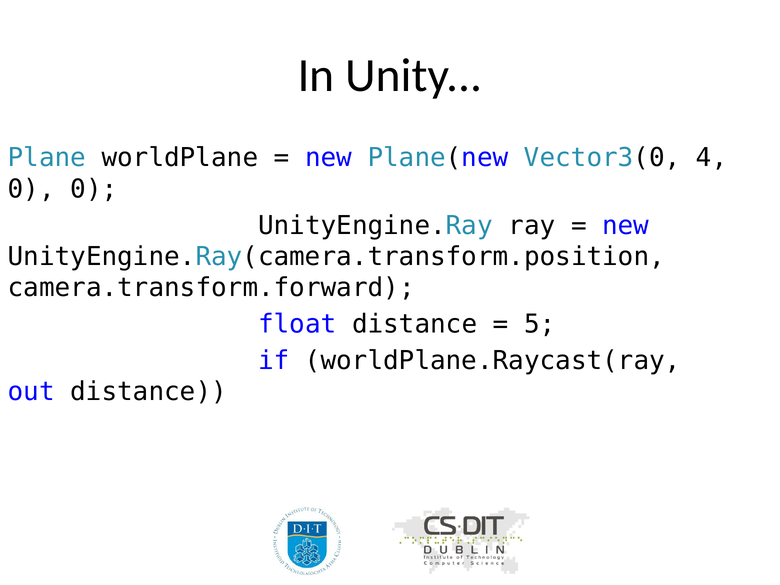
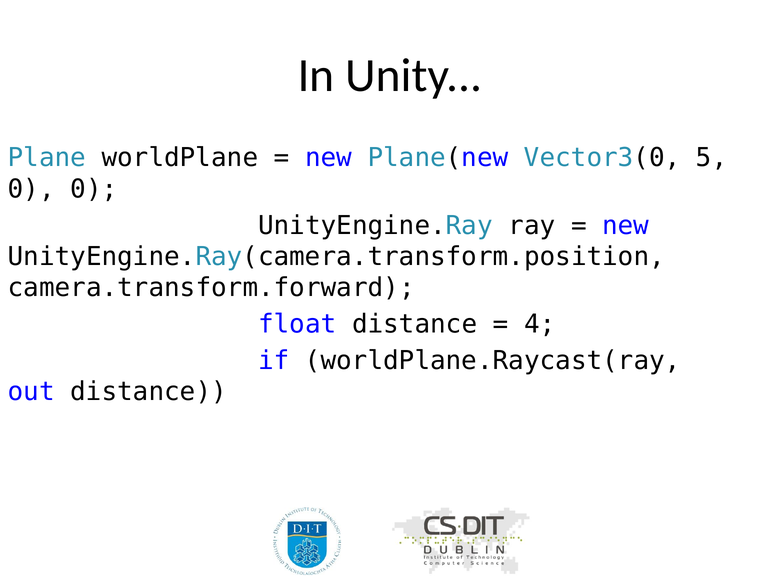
4: 4 -> 5
5: 5 -> 4
